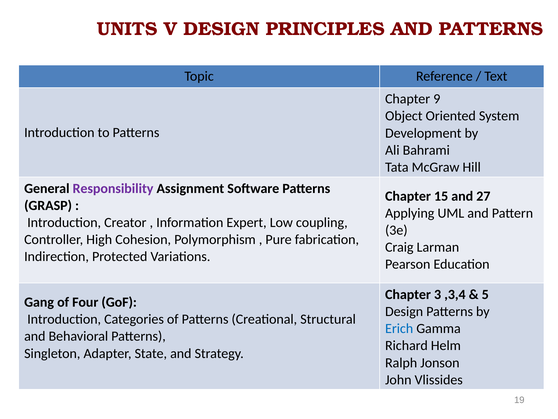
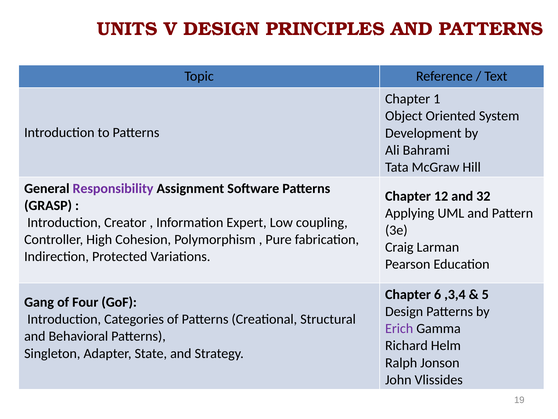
9: 9 -> 1
15: 15 -> 12
27: 27 -> 32
3: 3 -> 6
Erich colour: blue -> purple
